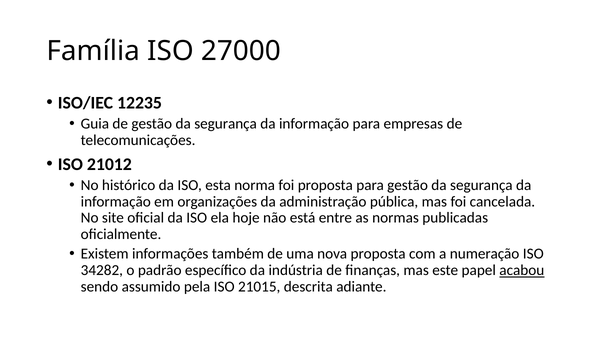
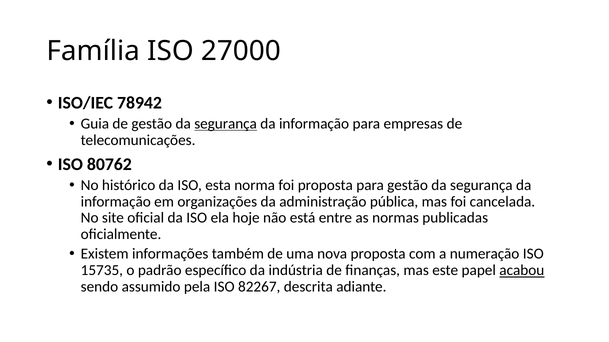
12235: 12235 -> 78942
segurança at (226, 124) underline: none -> present
21012: 21012 -> 80762
34282: 34282 -> 15735
21015: 21015 -> 82267
